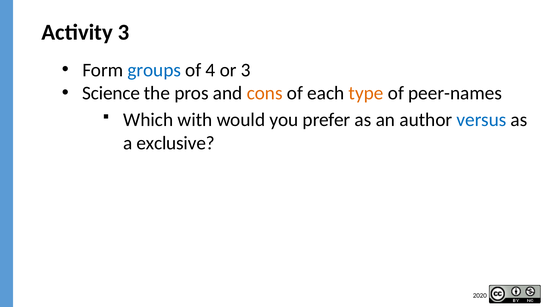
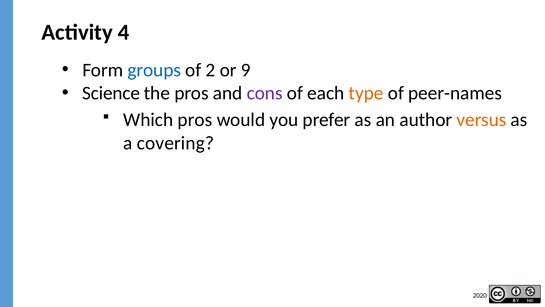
Activity 3: 3 -> 4
4: 4 -> 2
or 3: 3 -> 9
cons colour: orange -> purple
Which with: with -> pros
versus colour: blue -> orange
exclusive: exclusive -> covering
